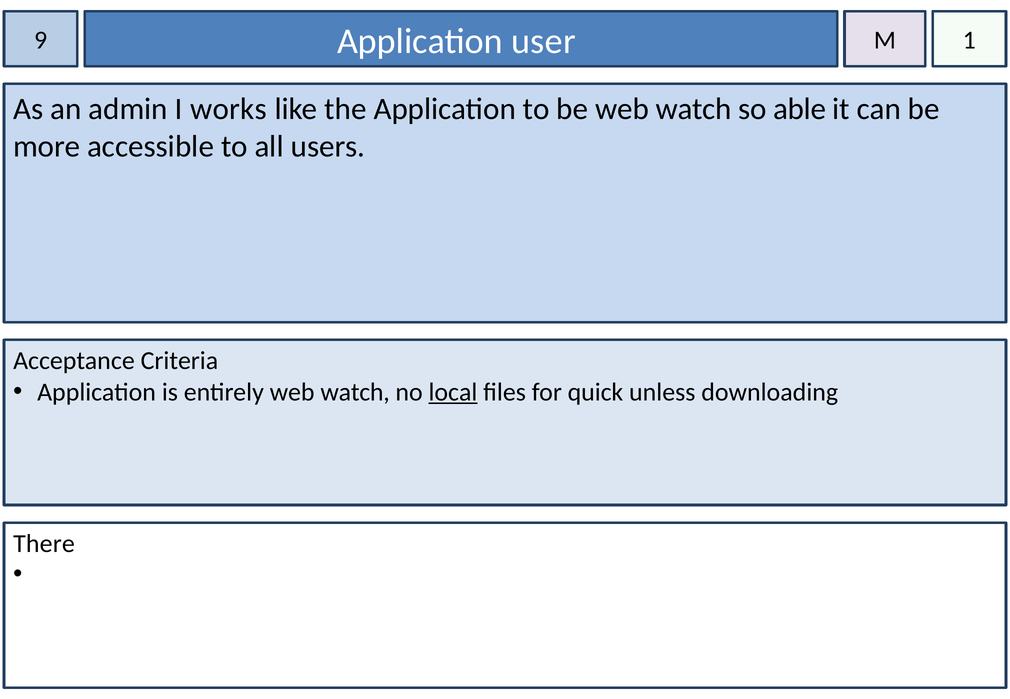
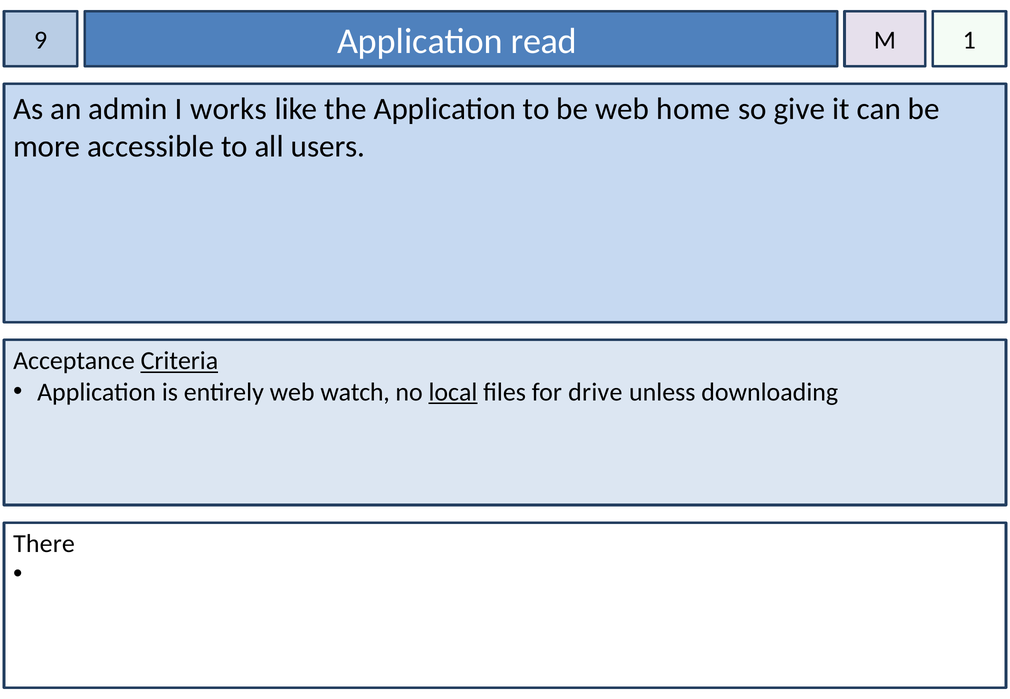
user: user -> read
be web watch: watch -> home
able: able -> give
Criteria underline: none -> present
quick: quick -> drive
